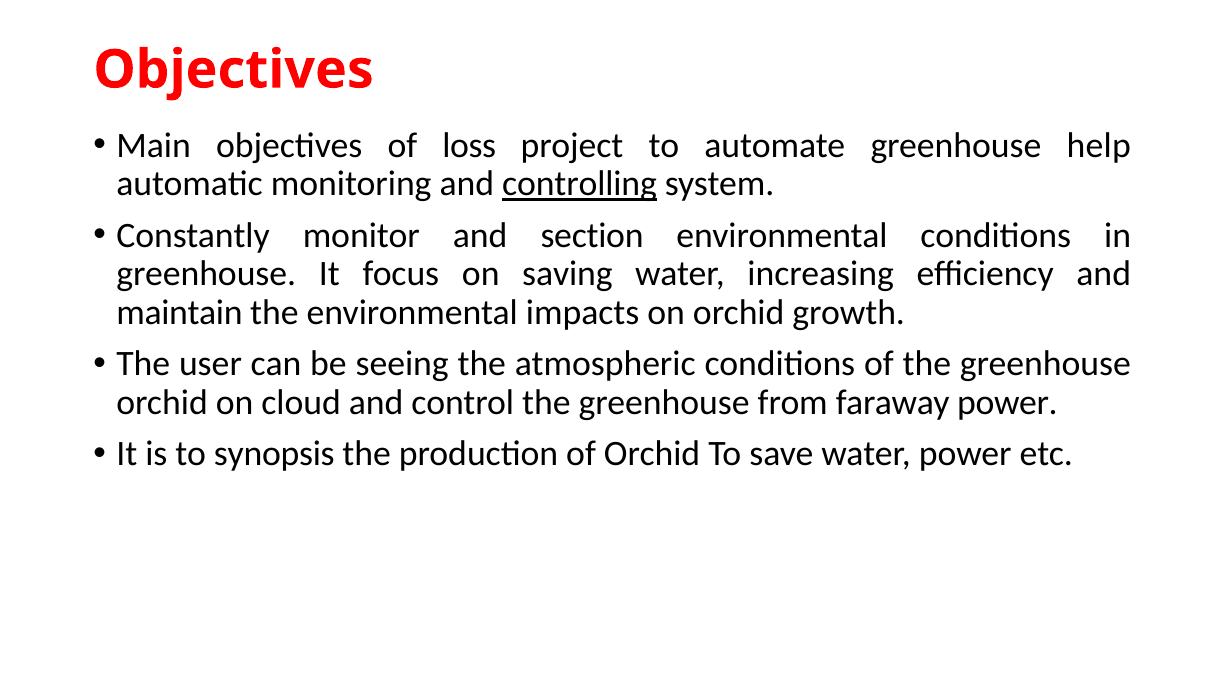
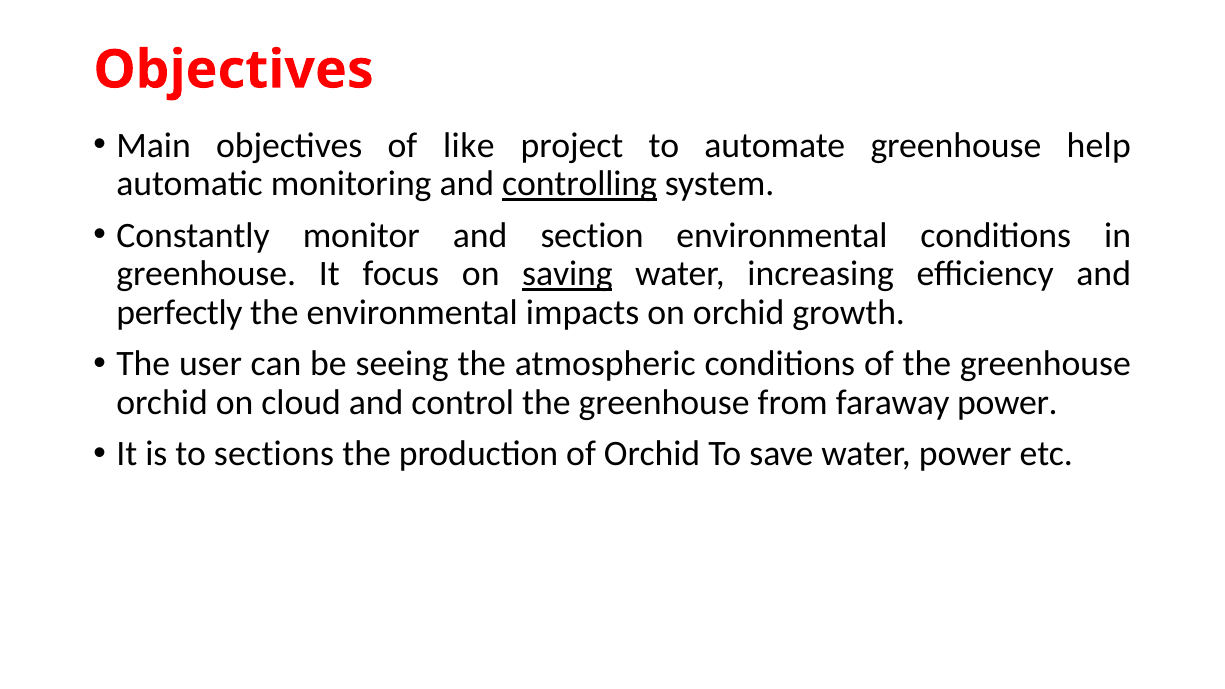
loss: loss -> like
saving underline: none -> present
maintain: maintain -> perfectly
synopsis: synopsis -> sections
